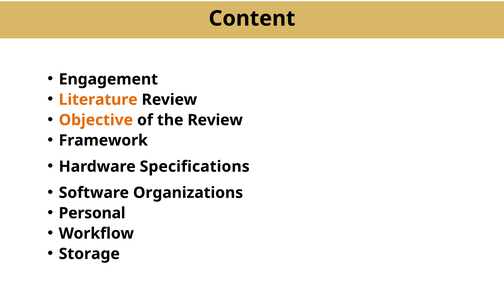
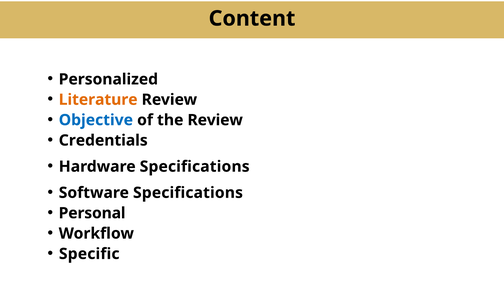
Engagement: Engagement -> Personalized
Objective colour: orange -> blue
Framework: Framework -> Credentials
Software Organizations: Organizations -> Specifications
Storage: Storage -> Specific
